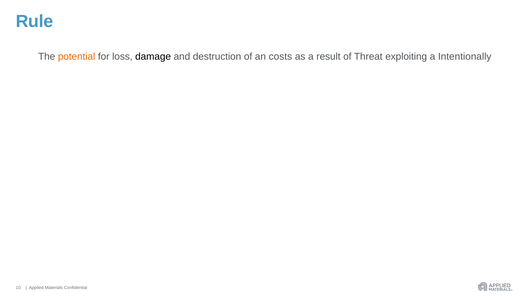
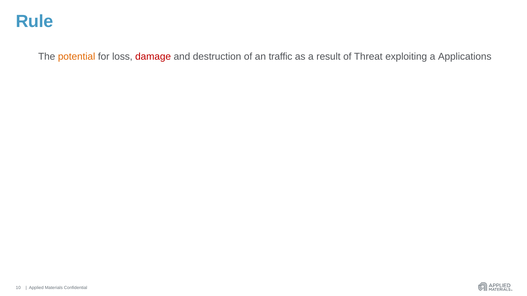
damage colour: black -> red
costs: costs -> traffic
Intentionally: Intentionally -> Applications
